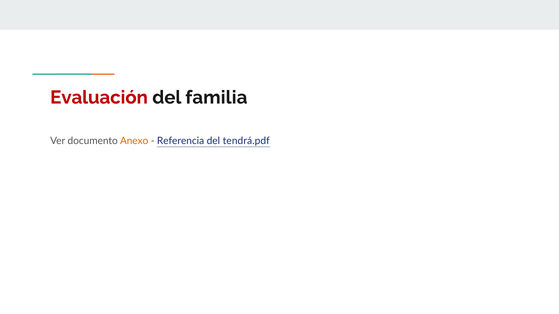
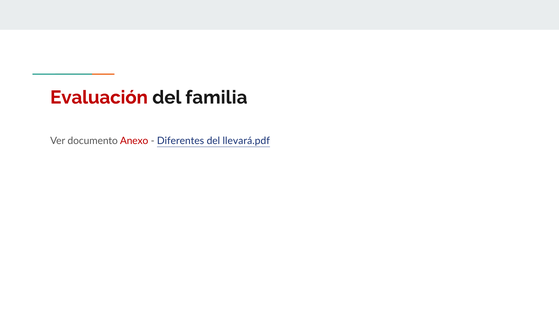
Anexo colour: orange -> red
Referencia: Referencia -> Diferentes
tendrá.pdf: tendrá.pdf -> llevará.pdf
